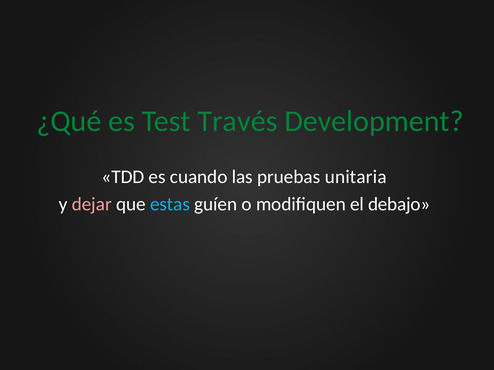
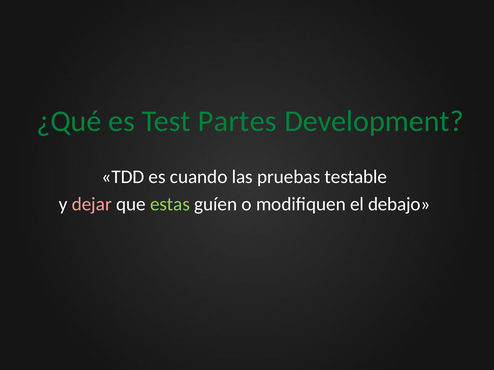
Través: Través -> Partes
unitaria: unitaria -> testable
estas colour: light blue -> light green
